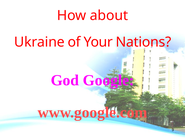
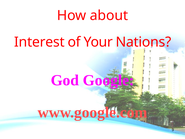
Ukraine: Ukraine -> Interest
